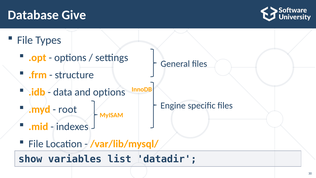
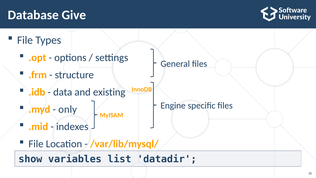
and options: options -> existing
root: root -> only
